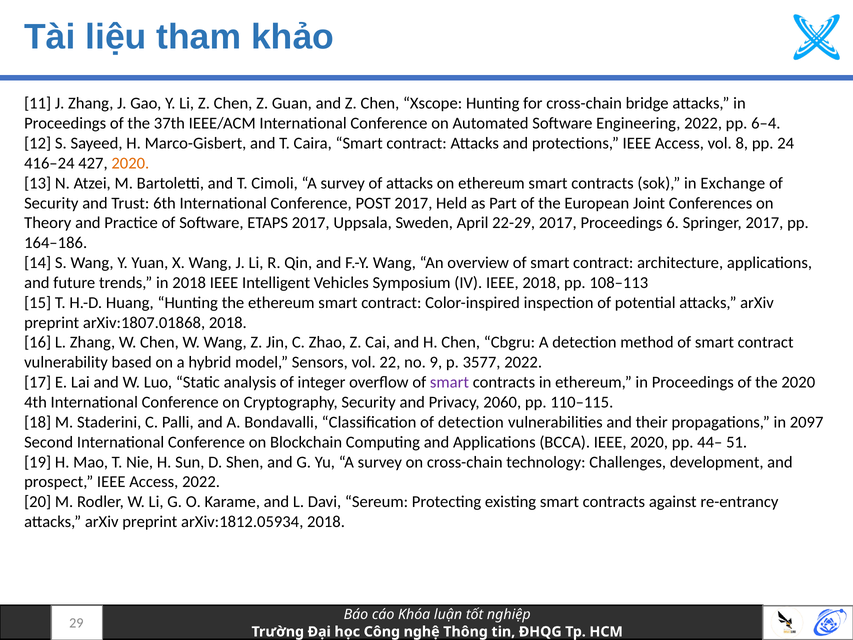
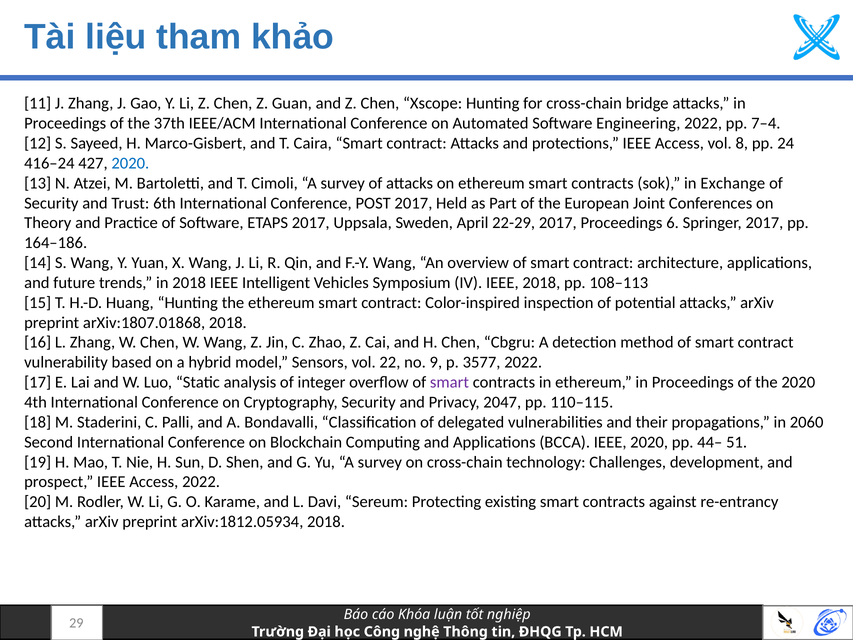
6–4: 6–4 -> 7–4
2020 at (130, 163) colour: orange -> blue
2060: 2060 -> 2047
of detection: detection -> delegated
2097: 2097 -> 2060
